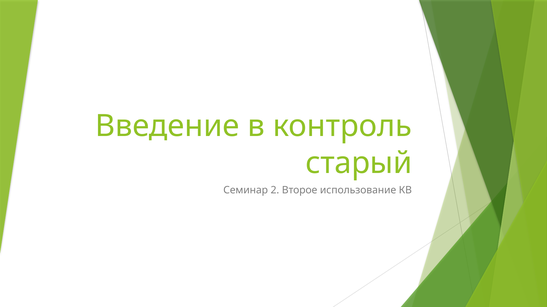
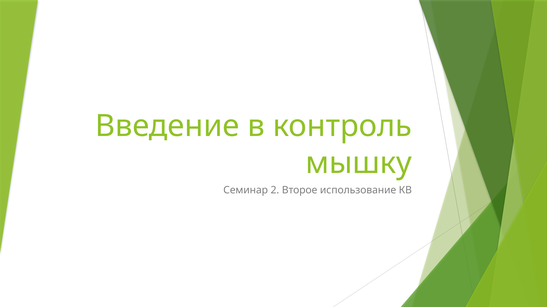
старый: старый -> мышку
